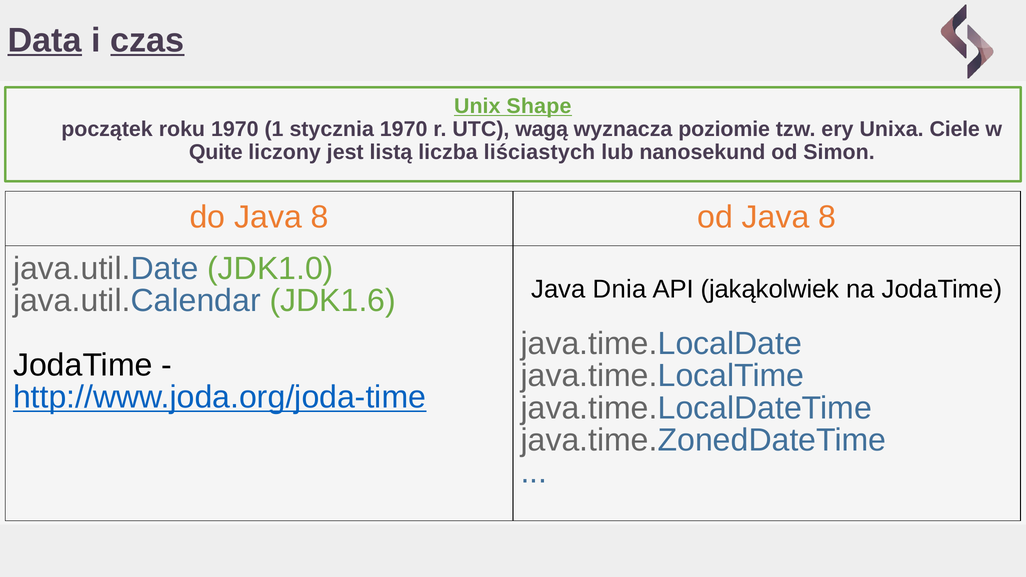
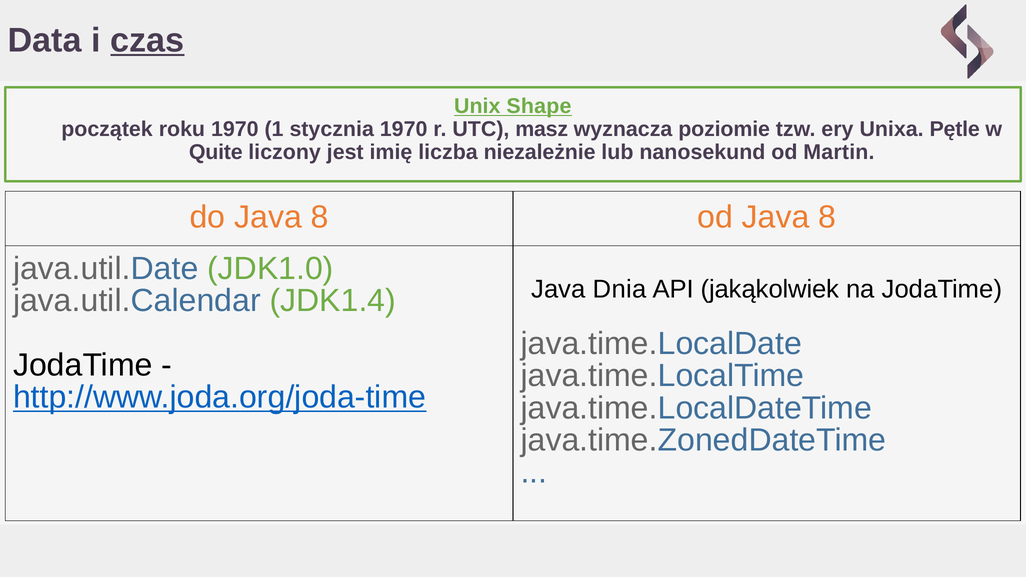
Data underline: present -> none
wagą: wagą -> masz
Ciele: Ciele -> Pętle
listą: listą -> imię
liściastych: liściastych -> niezależnie
Simon: Simon -> Martin
JDK1.6: JDK1.6 -> JDK1.4
